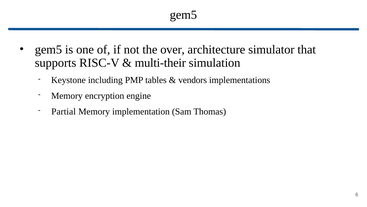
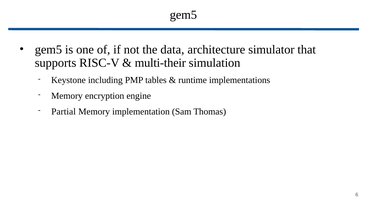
over: over -> data
vendors: vendors -> runtime
